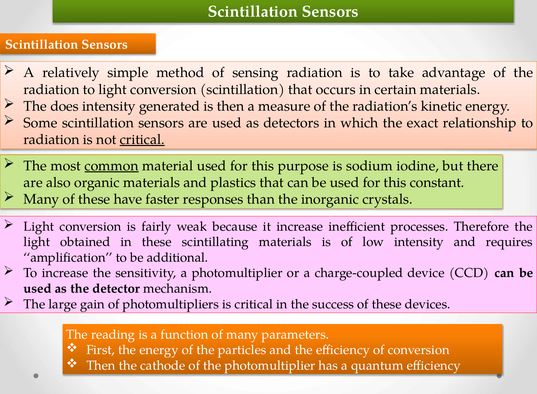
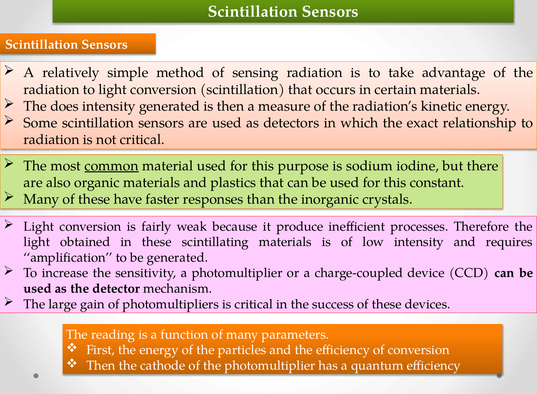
critical at (142, 140) underline: present -> none
it increase: increase -> produce
be additional: additional -> generated
